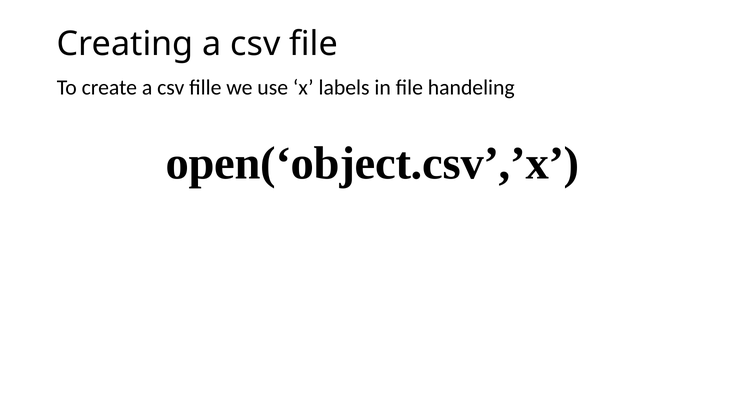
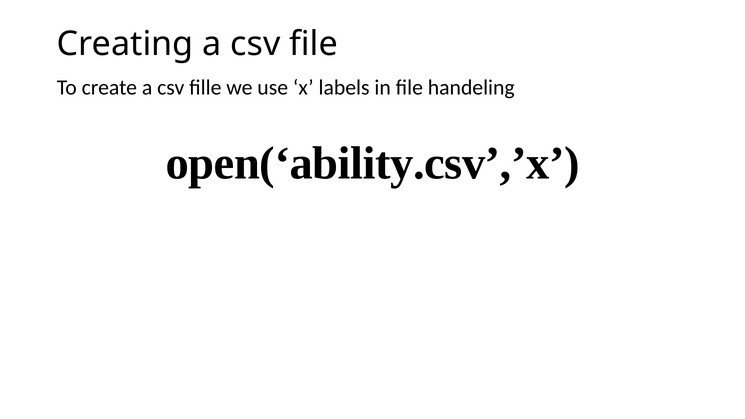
open(‘object.csv’,’x: open(‘object.csv’,’x -> open(‘ability.csv’,’x
